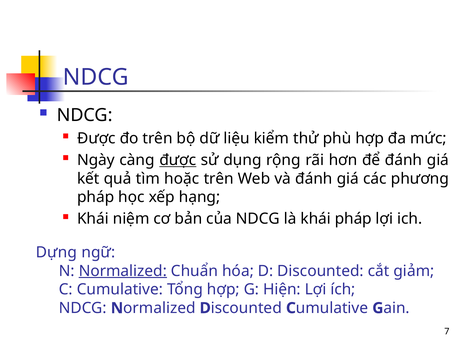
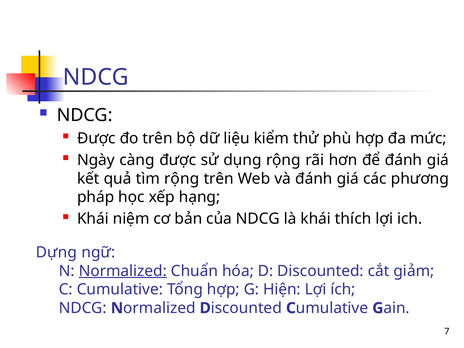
được at (178, 160) underline: present -> none
tìm hoặc: hoặc -> rộng
khái pháp: pháp -> thích
